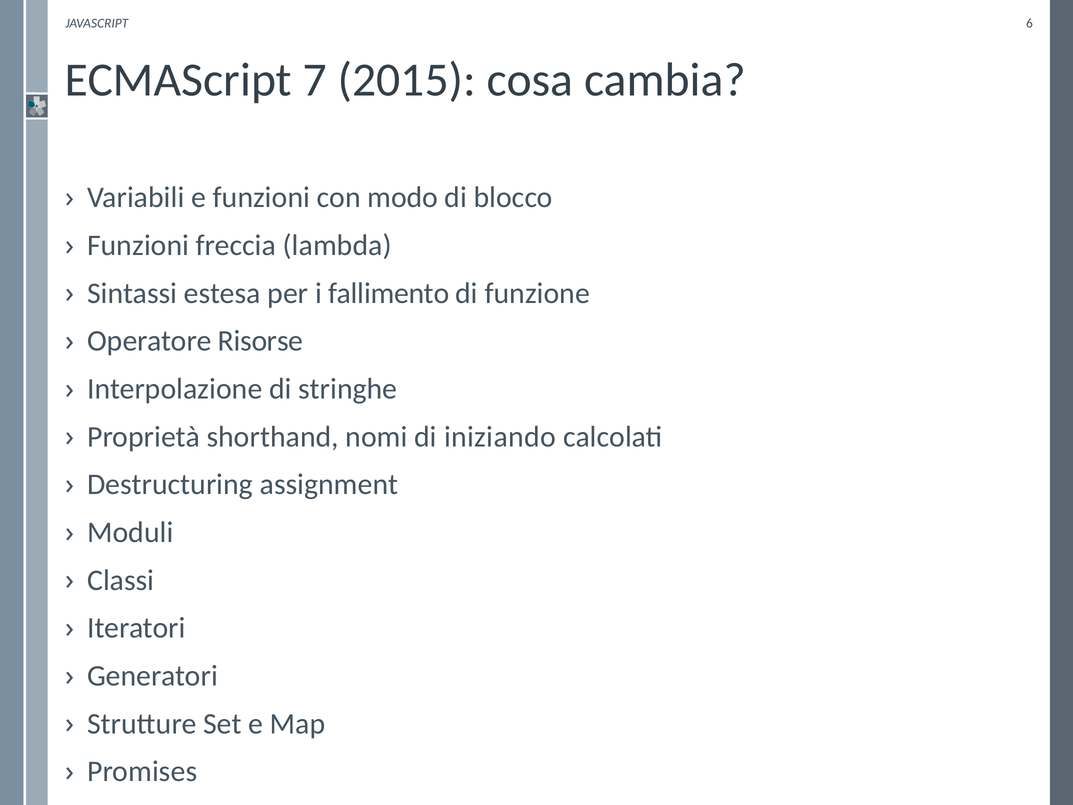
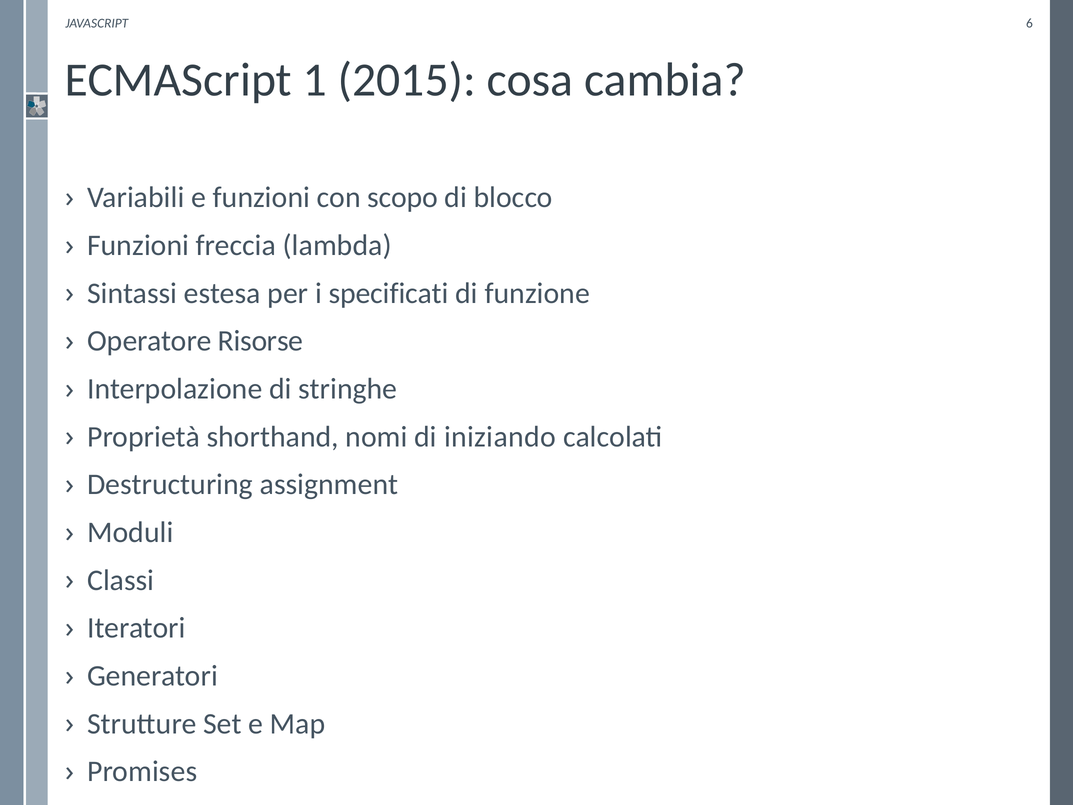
7: 7 -> 1
modo: modo -> scopo
fallimento: fallimento -> specificati
